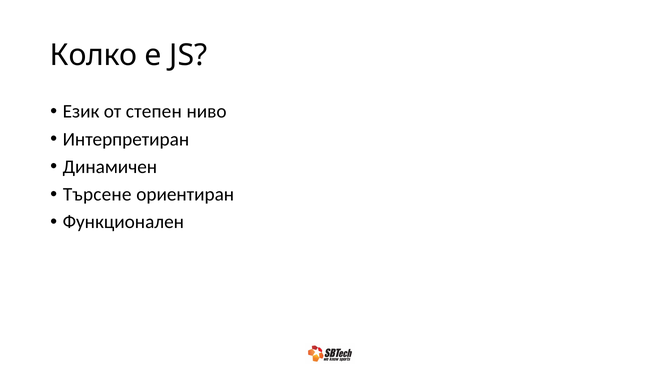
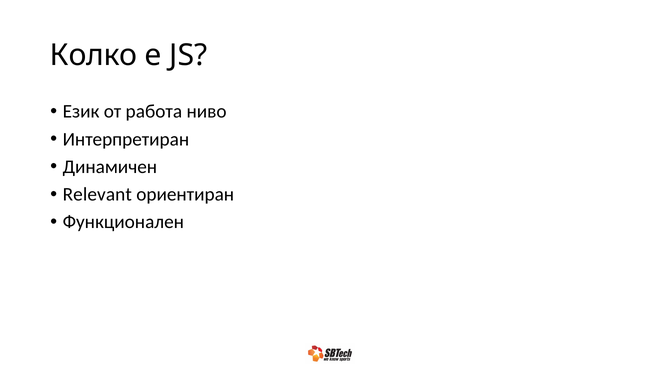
степен: степен -> работа
Търсене: Търсене -> Relevant
